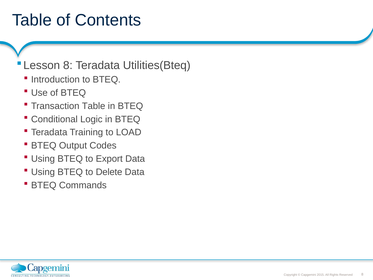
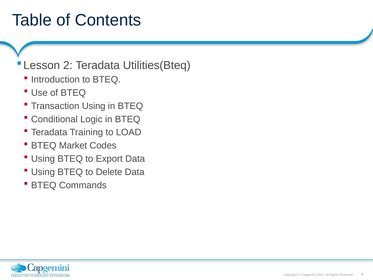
8 at (68, 65): 8 -> 2
Transaction Table: Table -> Using
Output: Output -> Market
